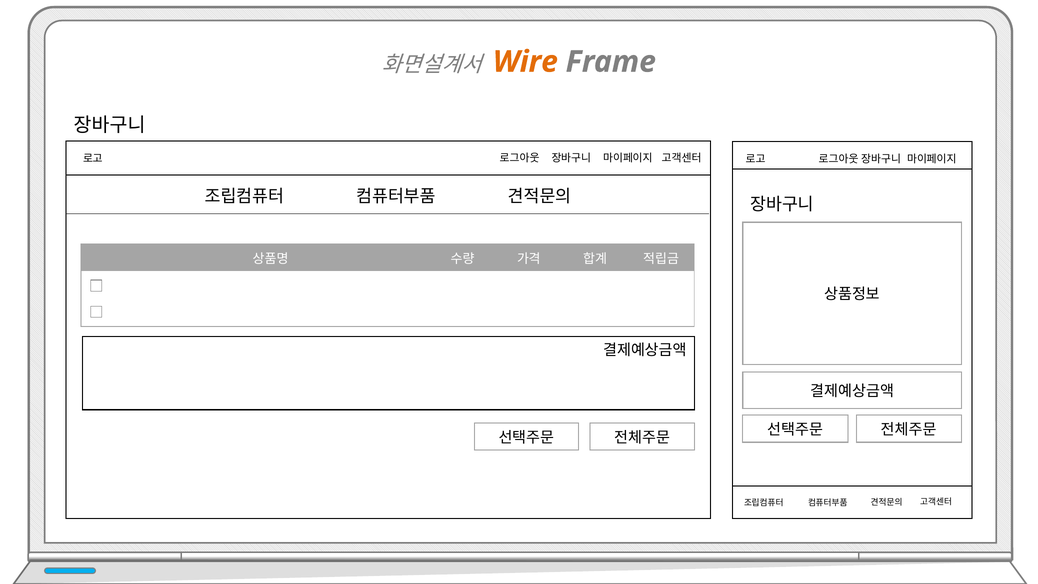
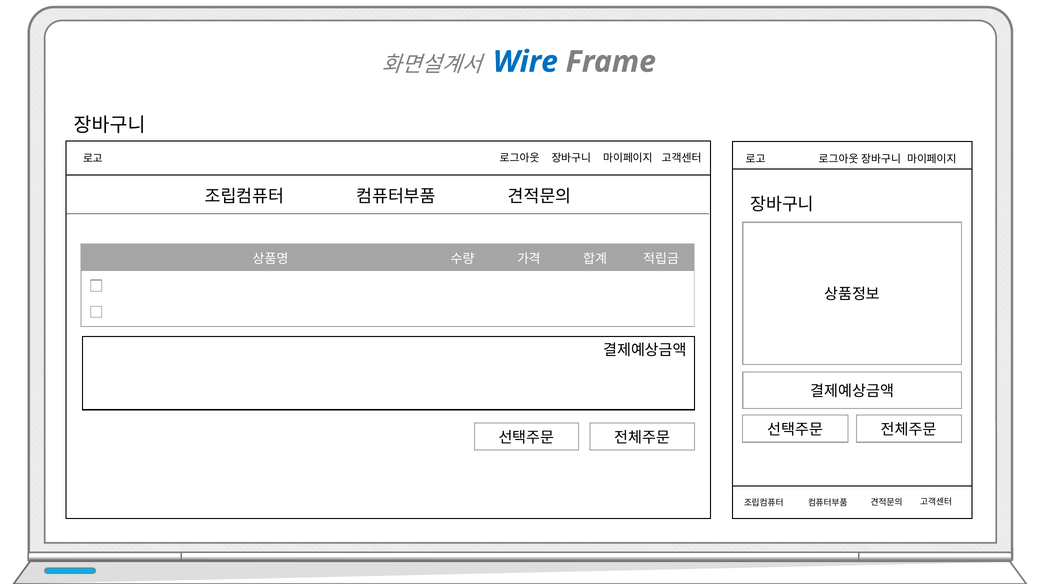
Wire colour: orange -> blue
